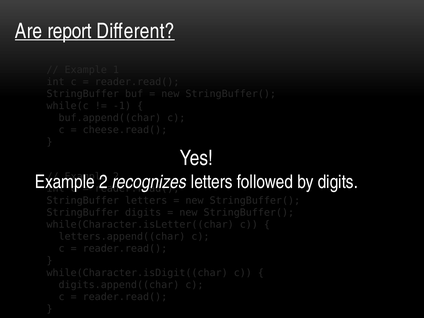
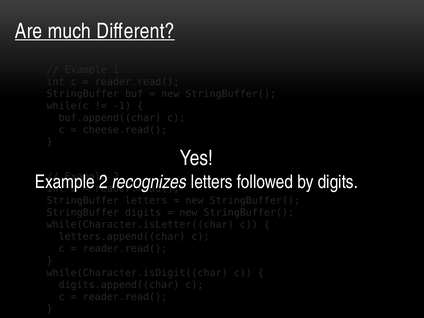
report: report -> much
